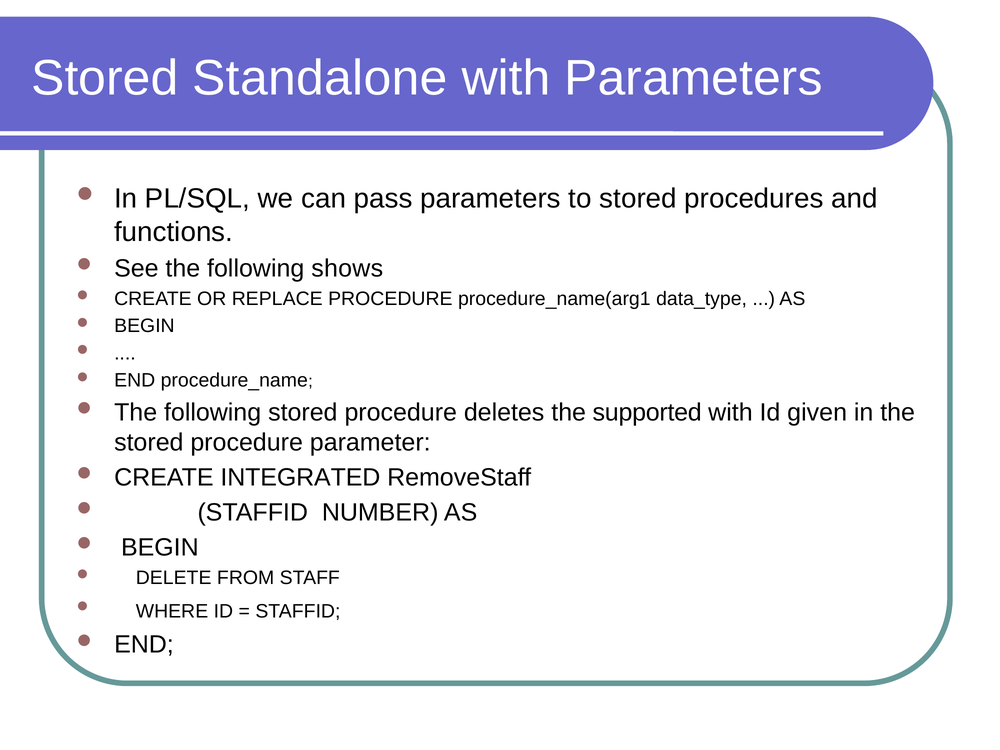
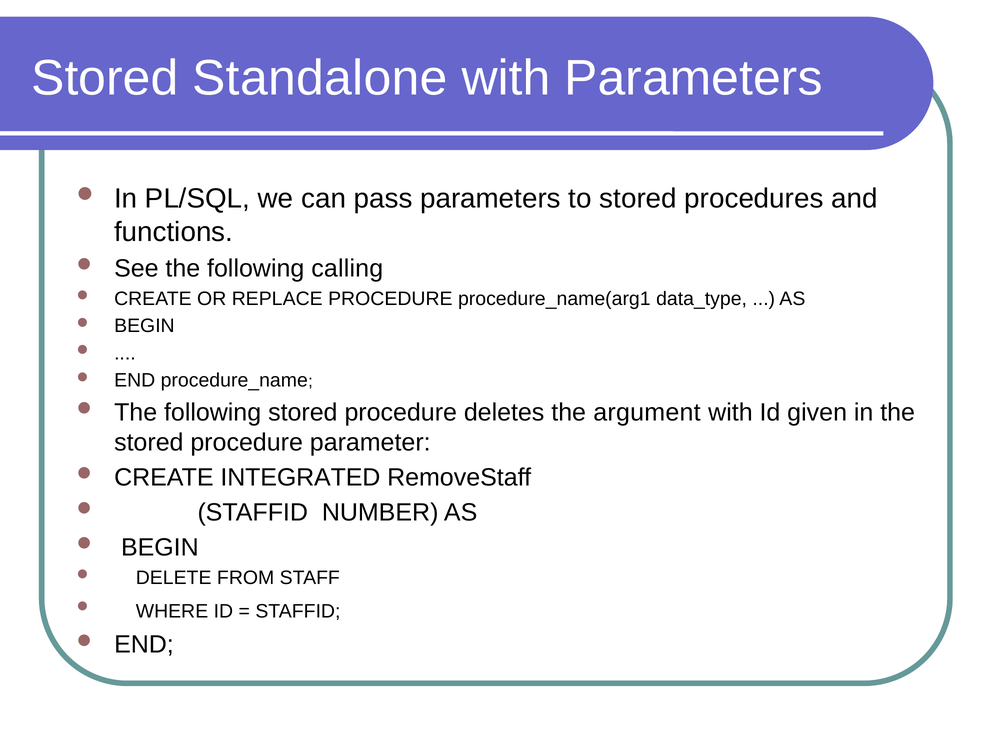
shows: shows -> calling
supported: supported -> argument
